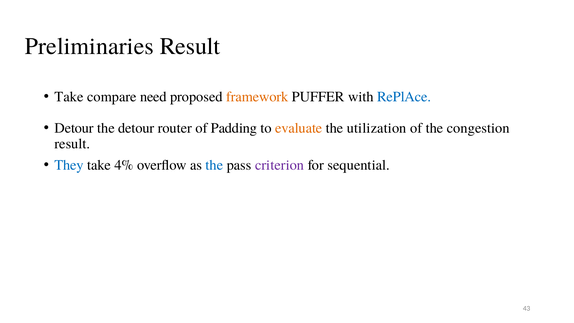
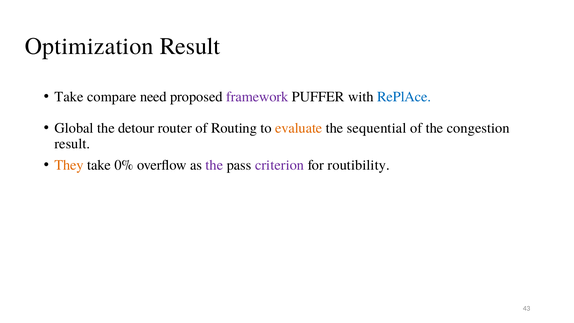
Preliminaries: Preliminaries -> Optimization
framework colour: orange -> purple
Detour at (74, 128): Detour -> Global
Padding: Padding -> Routing
utilization: utilization -> sequential
They colour: blue -> orange
4%: 4% -> 0%
the at (214, 165) colour: blue -> purple
sequential: sequential -> routibility
